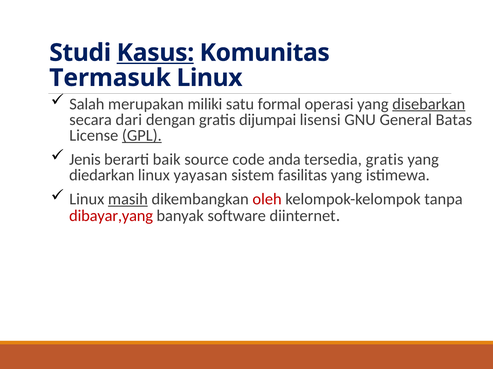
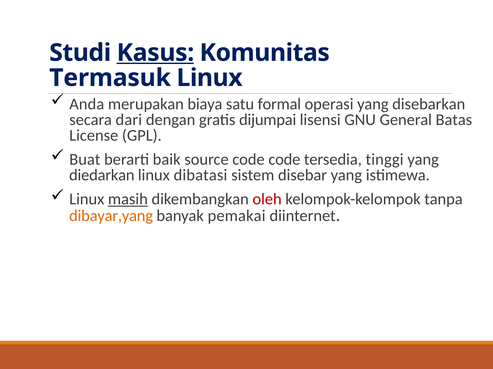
Salah: Salah -> Anda
miliki: miliki -> biaya
disebarkan underline: present -> none
GPL underline: present -> none
Jenis: Jenis -> Buat
code anda: anda -> code
tersedia gratis: gratis -> tinggi
yayasan: yayasan -> dibatasi
fasilitas: fasilitas -> disebar
dibayar,yang colour: red -> orange
software: software -> pemakai
